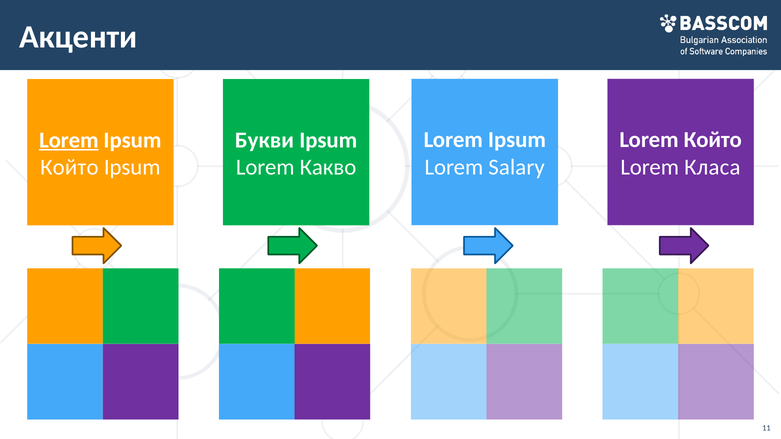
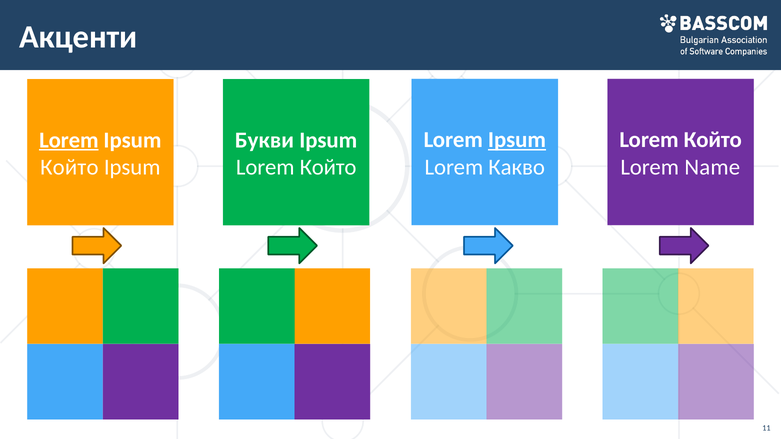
Ipsum at (517, 140) underline: none -> present
Salary: Salary -> Какво
Класа: Класа -> Name
Какво at (328, 168): Какво -> Който
